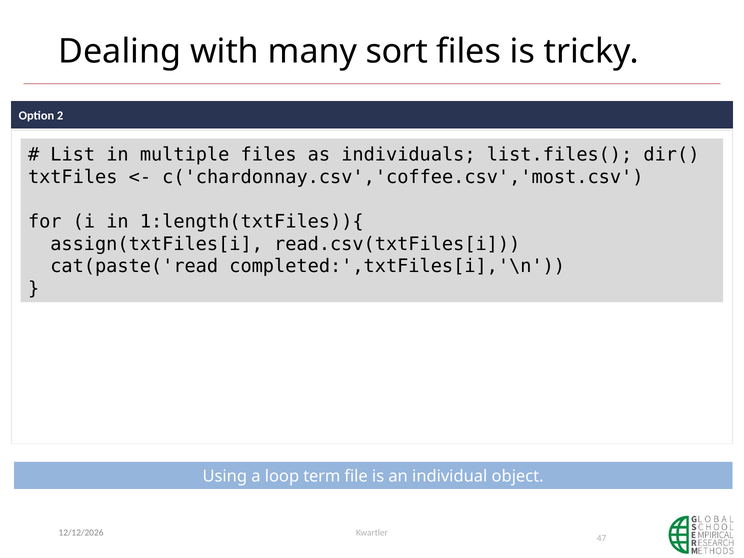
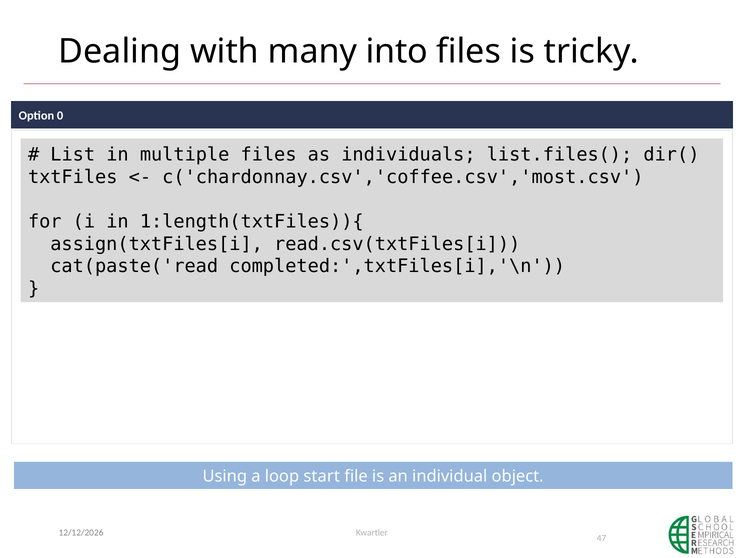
sort: sort -> into
2: 2 -> 0
term: term -> start
